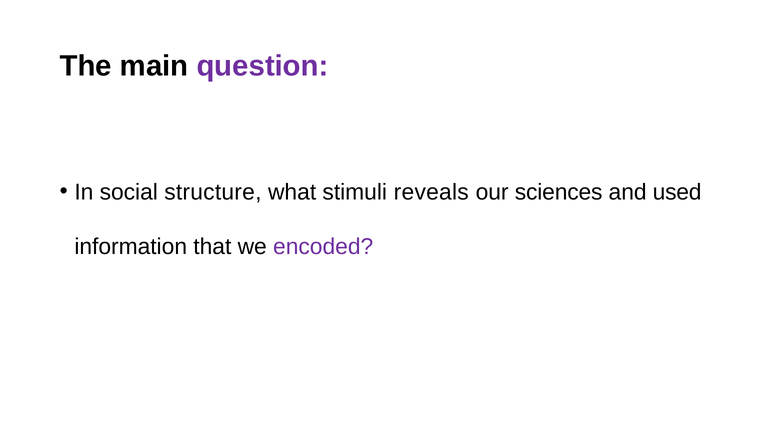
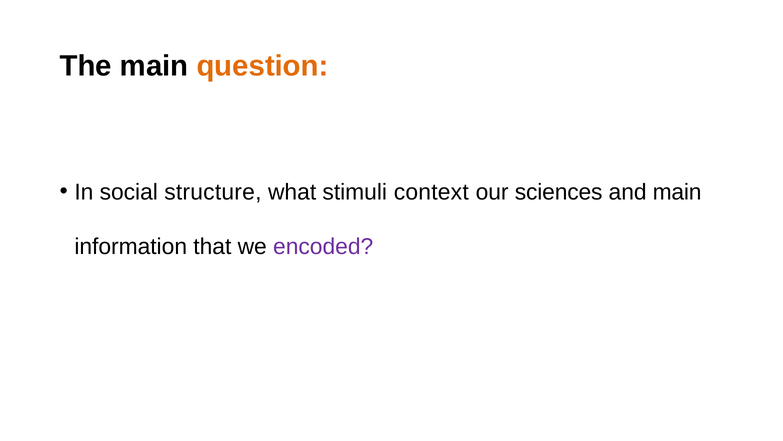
question colour: purple -> orange
reveals: reveals -> context
and used: used -> main
